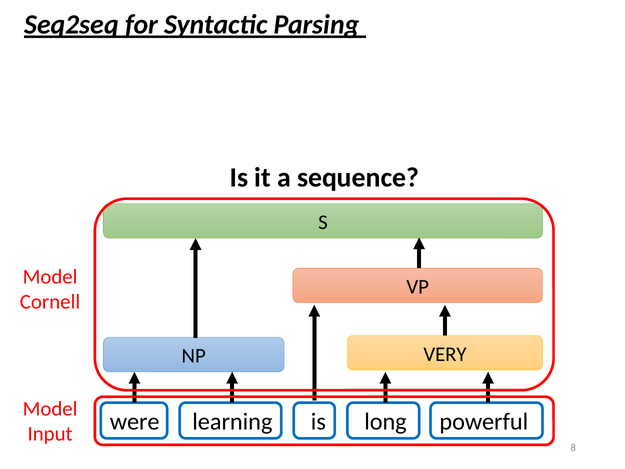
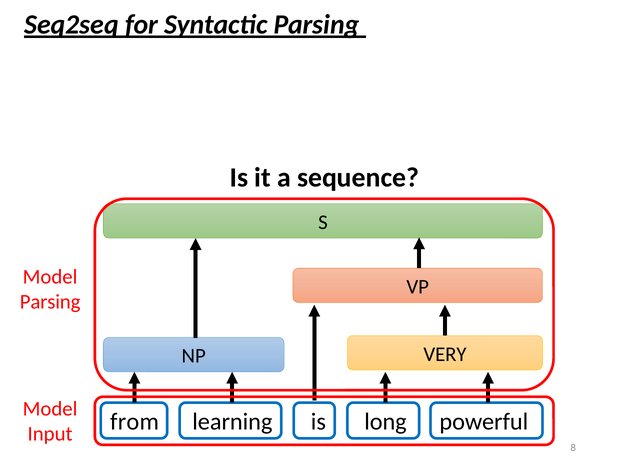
Cornell at (50, 302): Cornell -> Parsing
were: were -> from
